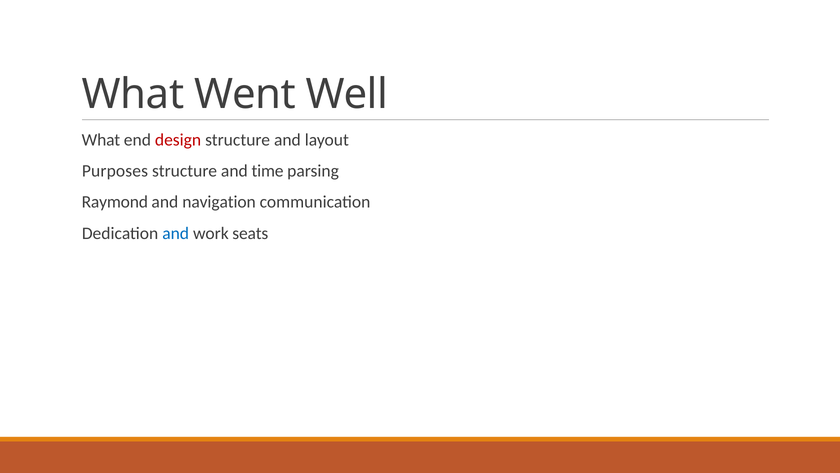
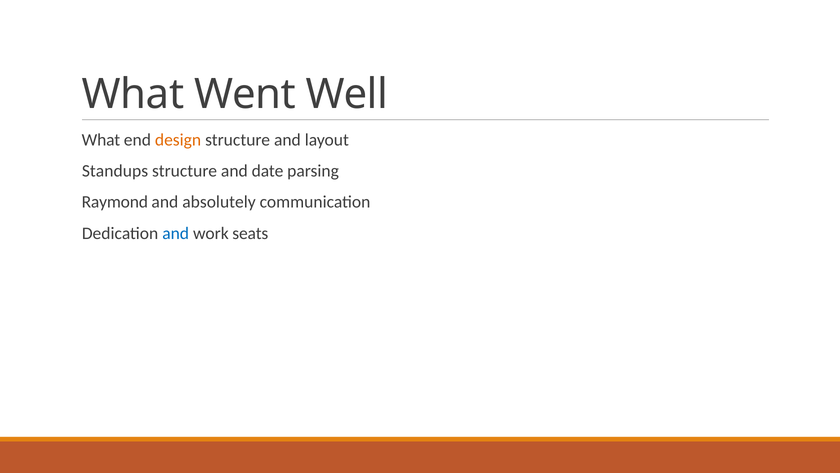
design colour: red -> orange
Purposes: Purposes -> Standups
time: time -> date
navigation: navigation -> absolutely
